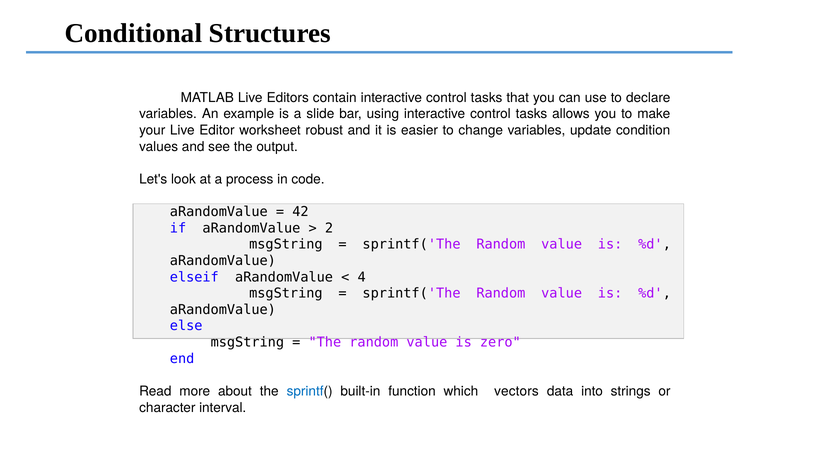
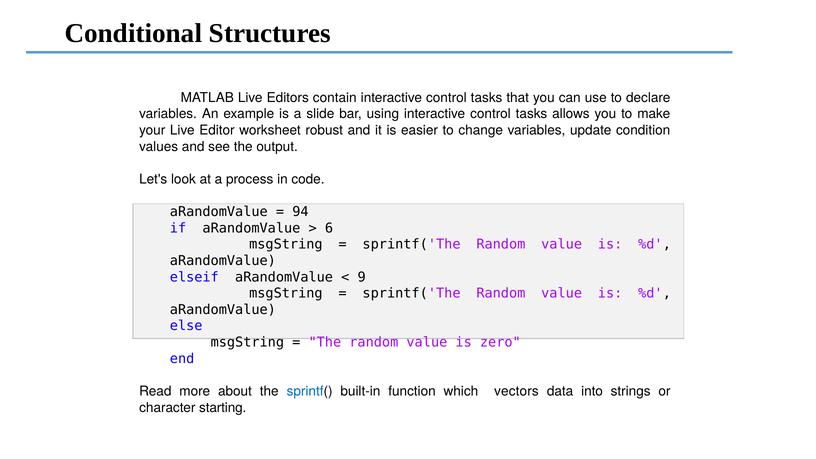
42: 42 -> 94
2: 2 -> 6
4: 4 -> 9
interval: interval -> starting
